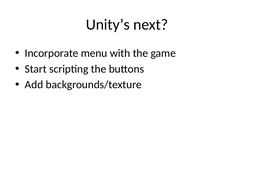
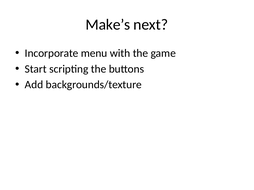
Unity’s: Unity’s -> Make’s
